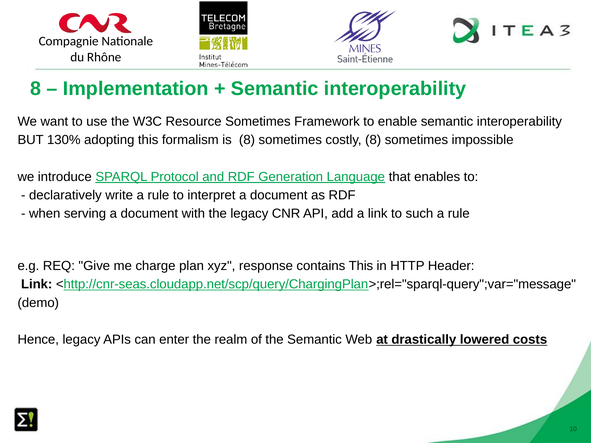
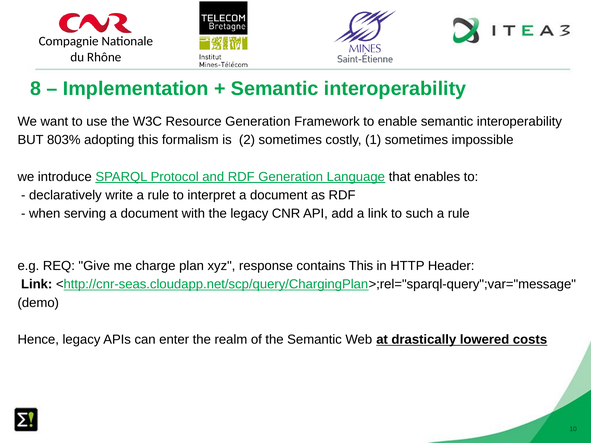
Resource Sometimes: Sometimes -> Generation
130%: 130% -> 803%
is 8: 8 -> 2
costly 8: 8 -> 1
